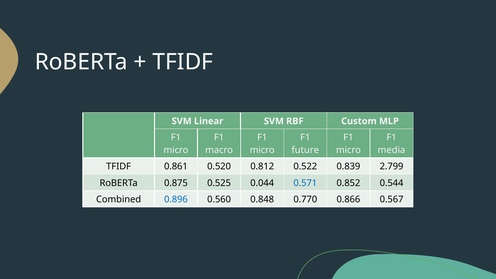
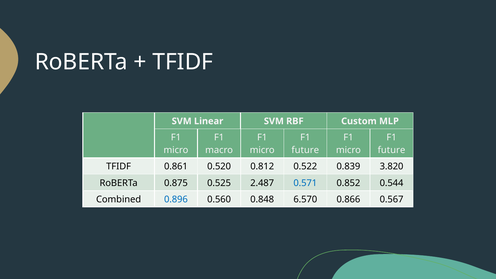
media at (391, 150): media -> future
2.799: 2.799 -> 3.820
0.044: 0.044 -> 2.487
0.770: 0.770 -> 6.570
